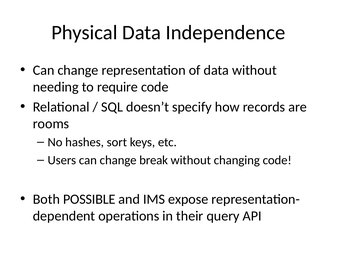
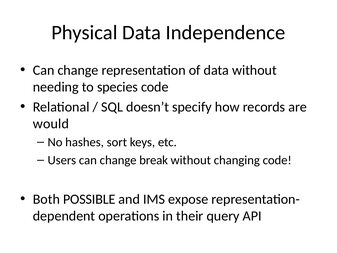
require: require -> species
rooms: rooms -> would
